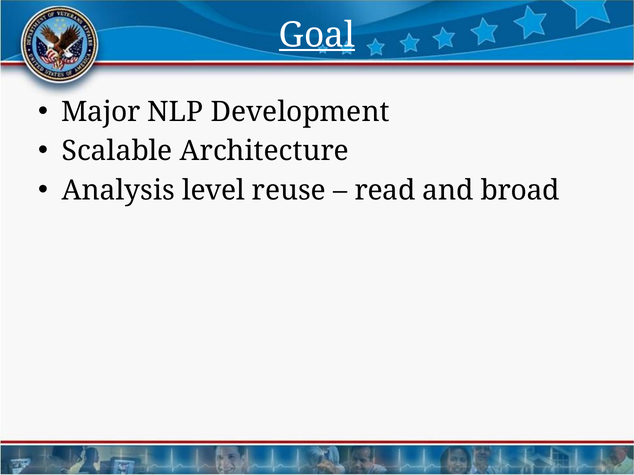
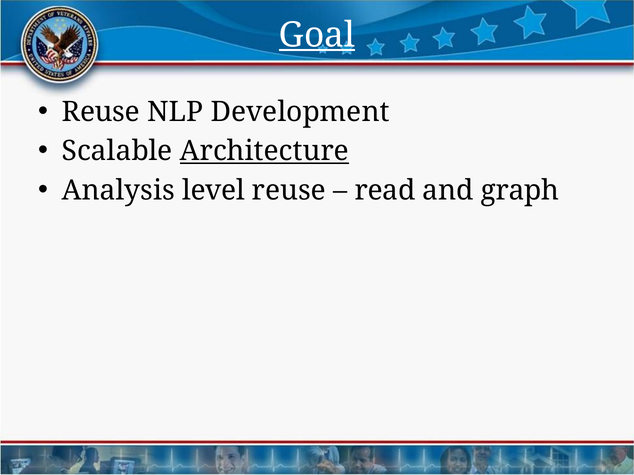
Major at (101, 112): Major -> Reuse
Architecture underline: none -> present
broad: broad -> graph
